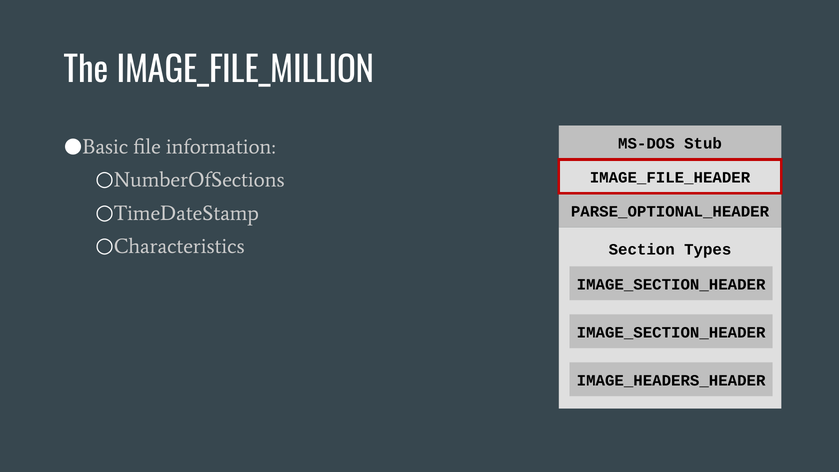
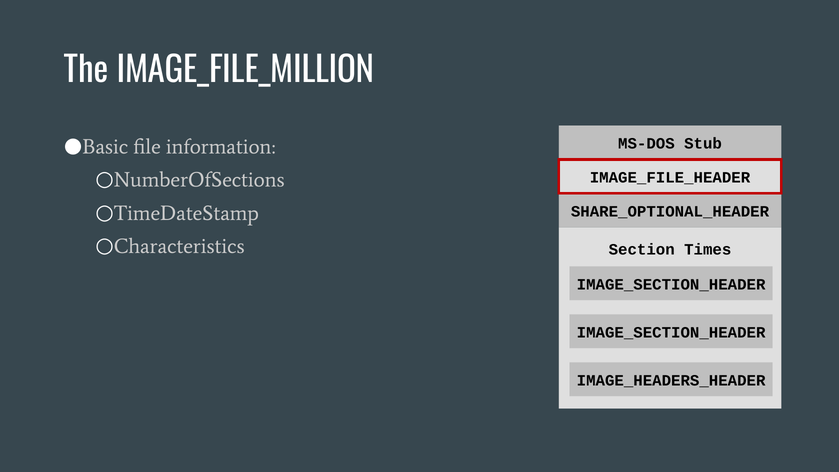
PARSE_OPTIONAL_HEADER: PARSE_OPTIONAL_HEADER -> SHARE_OPTIONAL_HEADER
Types: Types -> Times
